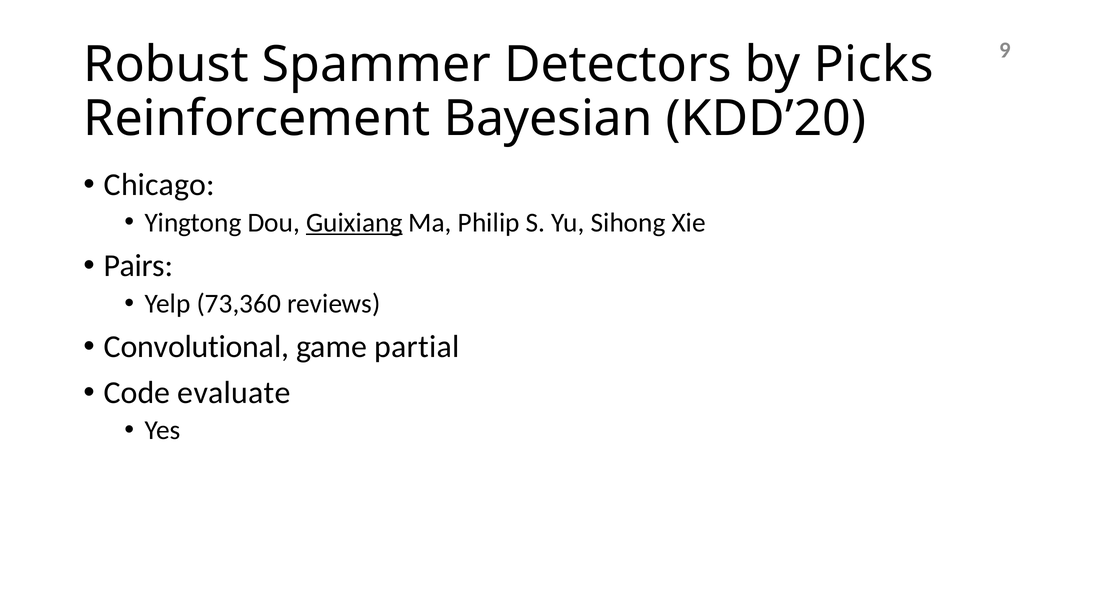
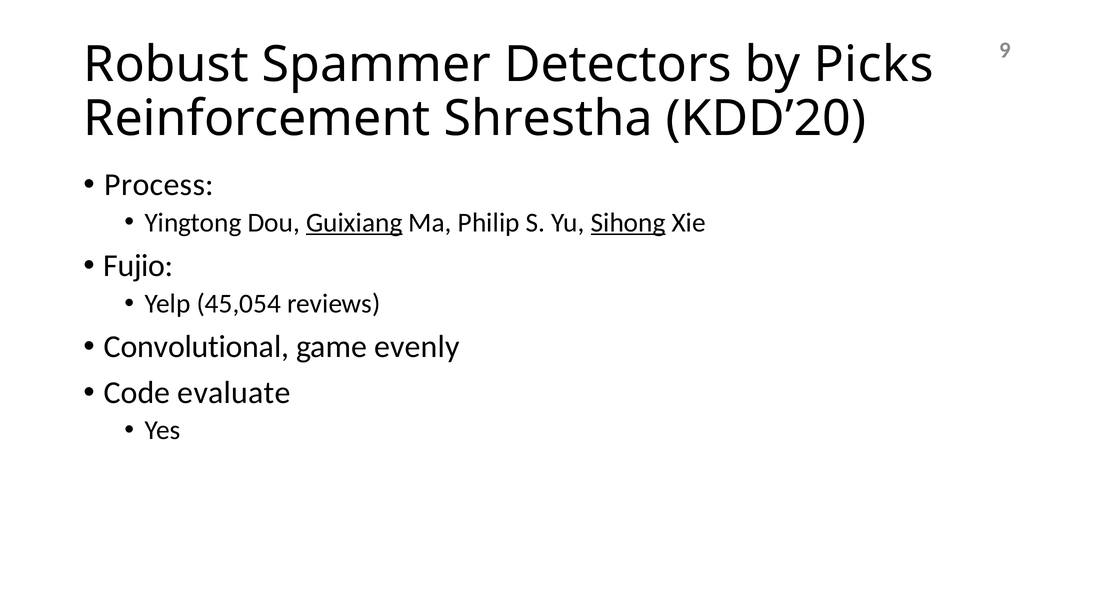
Bayesian: Bayesian -> Shrestha
Chicago: Chicago -> Process
Sihong underline: none -> present
Pairs: Pairs -> Fujio
73,360: 73,360 -> 45,054
partial: partial -> evenly
